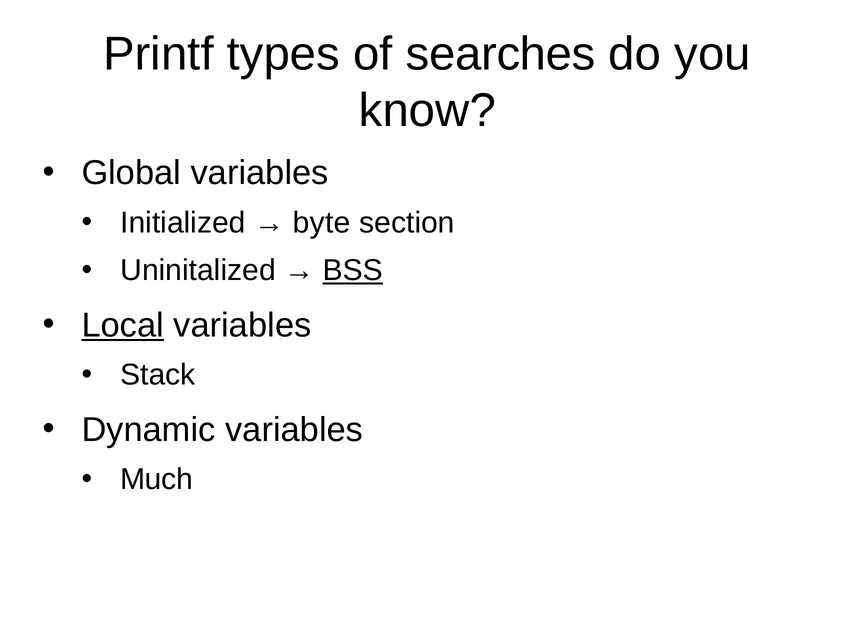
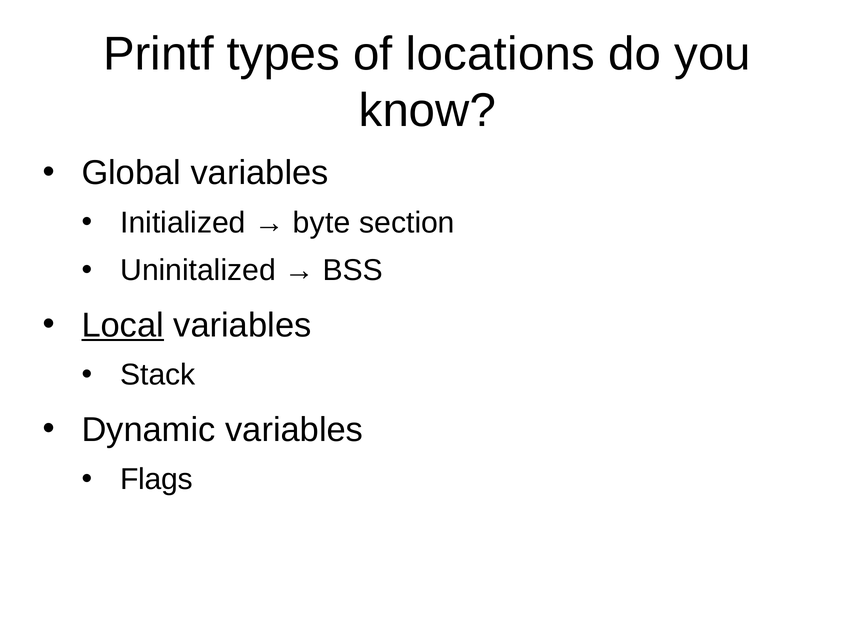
searches: searches -> locations
BSS underline: present -> none
Much: Much -> Flags
